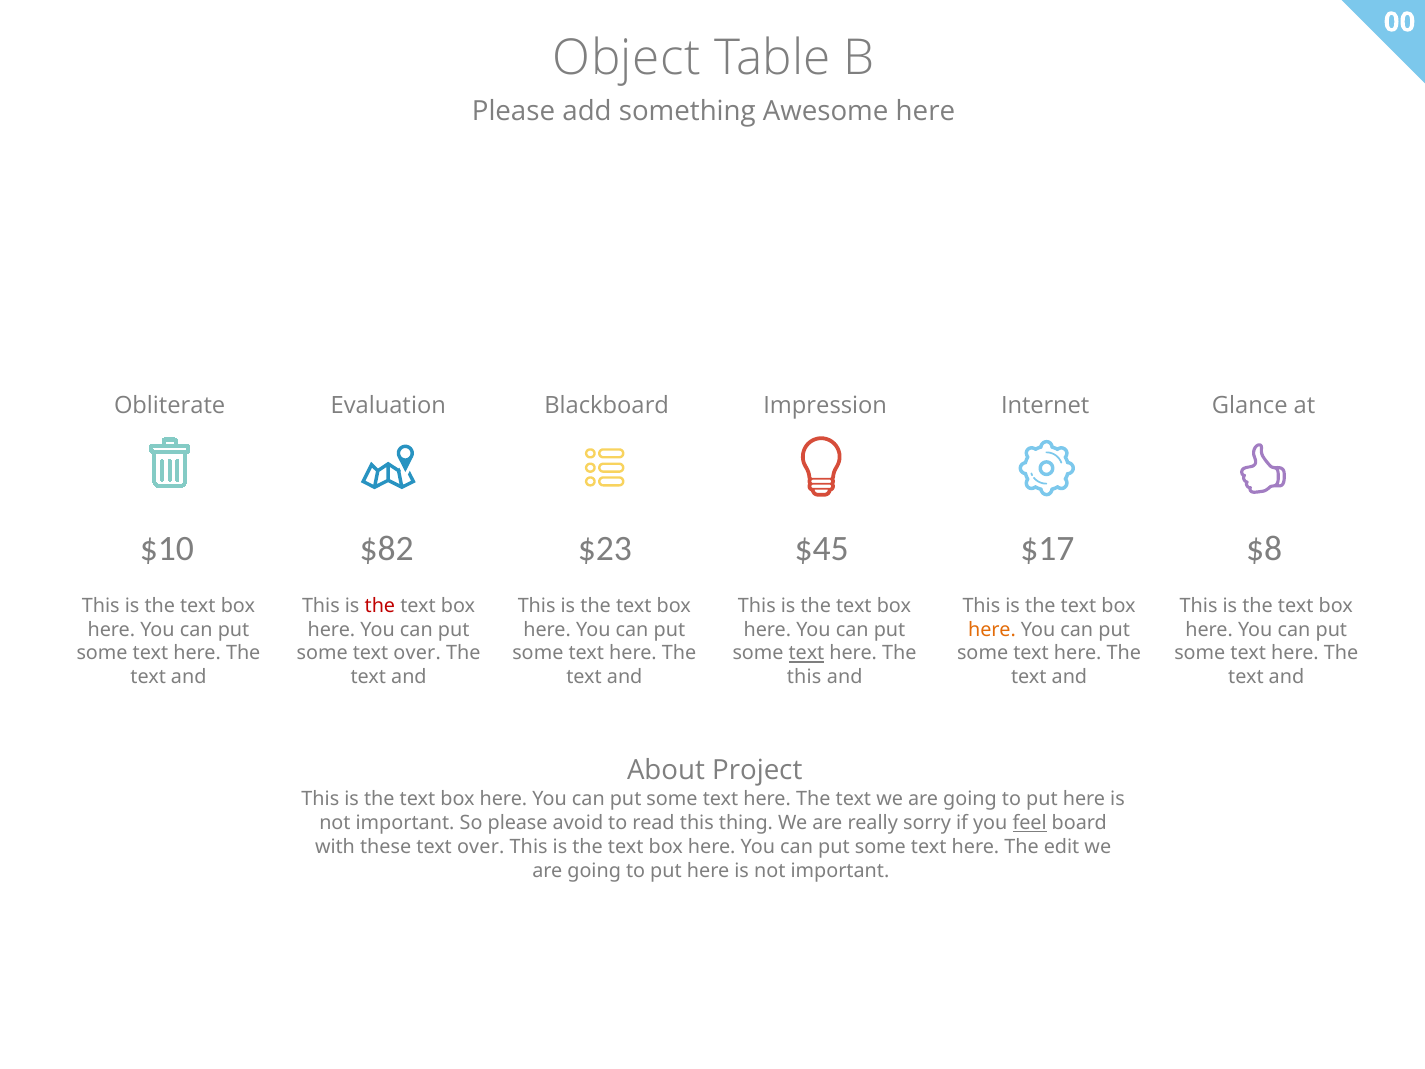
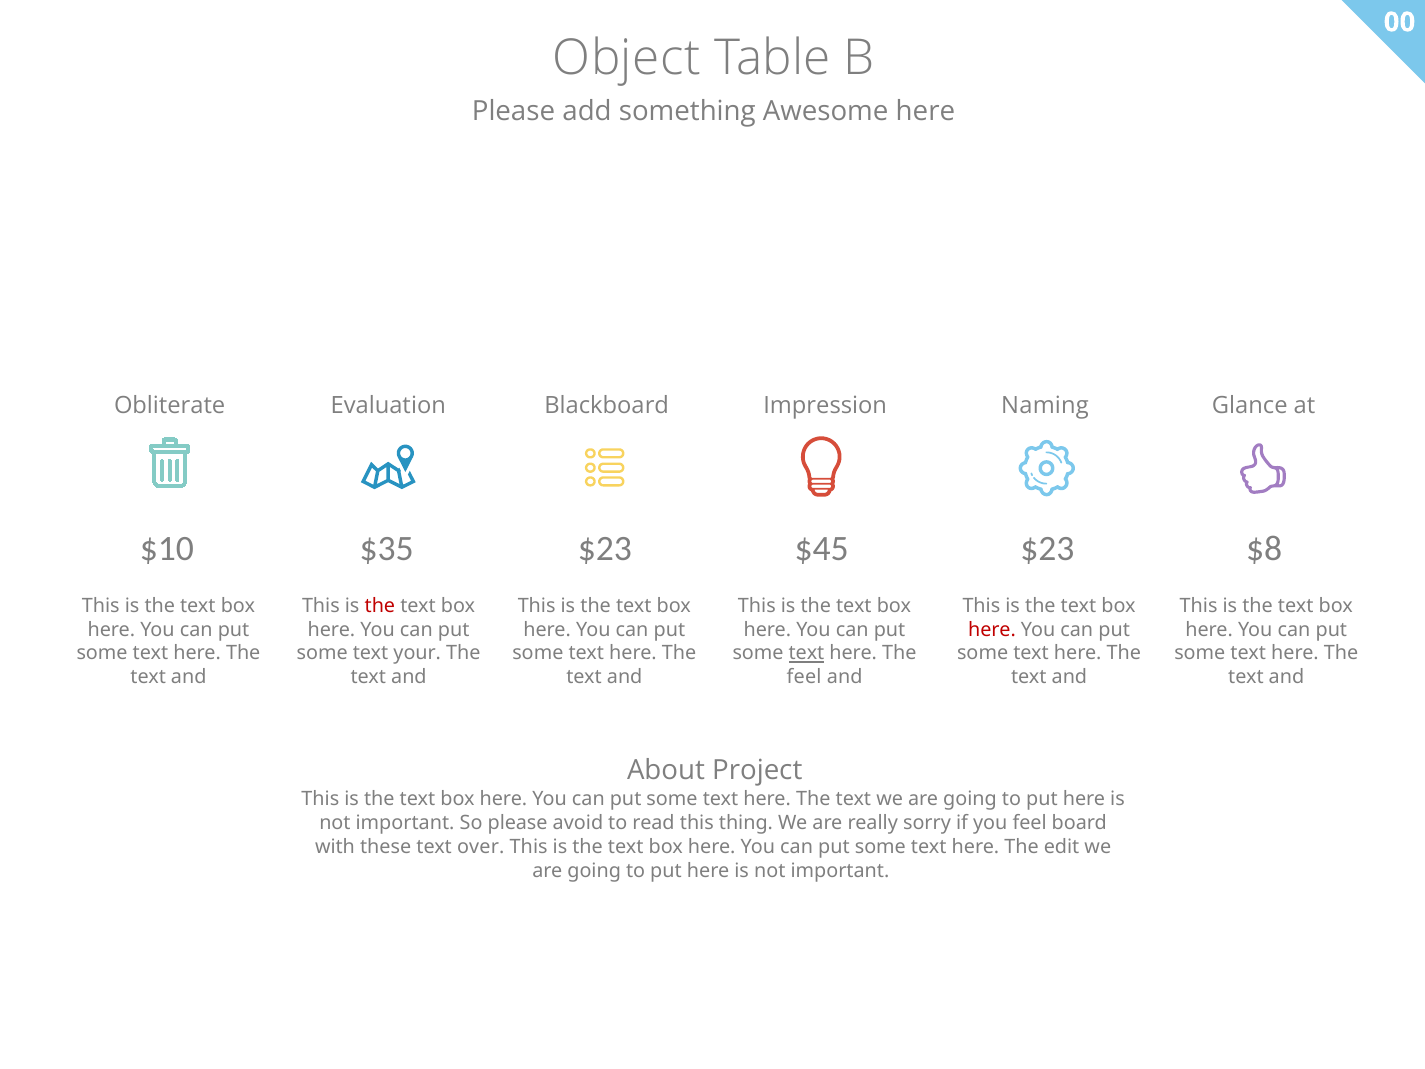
Internet: Internet -> Naming
$82: $82 -> $35
$45 $17: $17 -> $23
here at (992, 630) colour: orange -> red
some text over: over -> your
this at (804, 677): this -> feel
feel at (1030, 823) underline: present -> none
